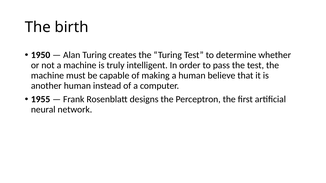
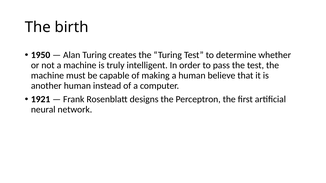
1955: 1955 -> 1921
